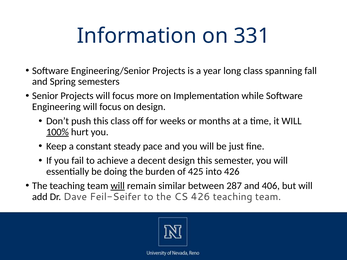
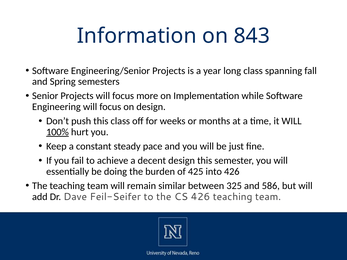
331: 331 -> 843
will at (118, 186) underline: present -> none
287: 287 -> 325
406: 406 -> 586
